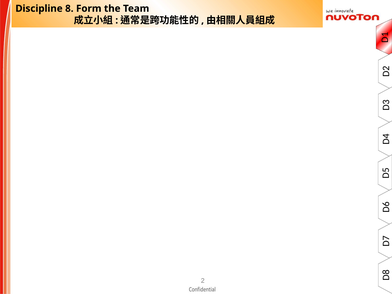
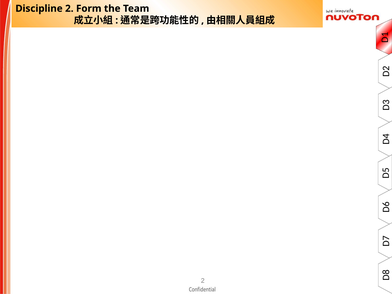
Discipline 8: 8 -> 2
